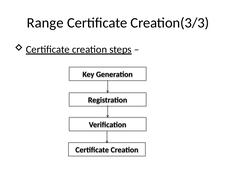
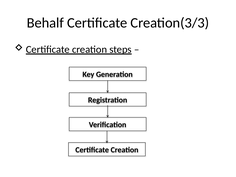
Range: Range -> Behalf
